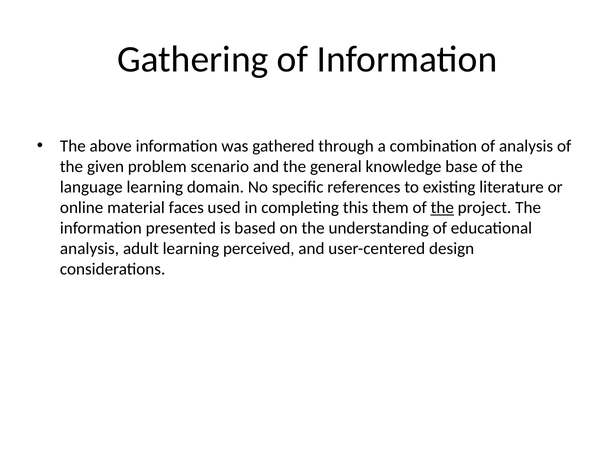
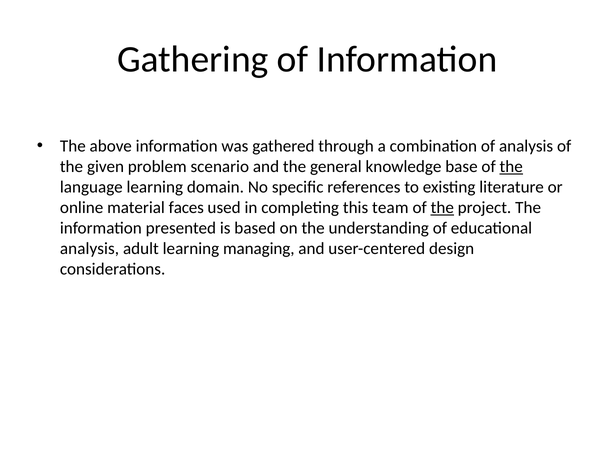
the at (511, 167) underline: none -> present
them: them -> team
perceived: perceived -> managing
